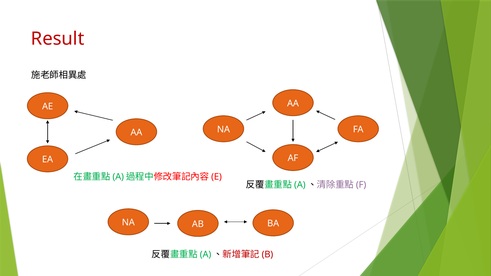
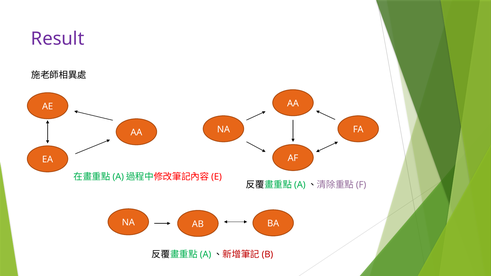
Result colour: red -> purple
